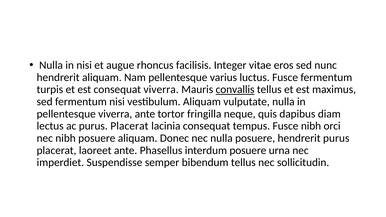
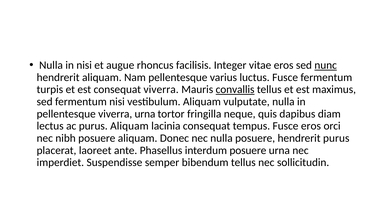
nunc underline: none -> present
viverra ante: ante -> urna
ac purus Placerat: Placerat -> Aliquam
Fusce nibh: nibh -> eros
